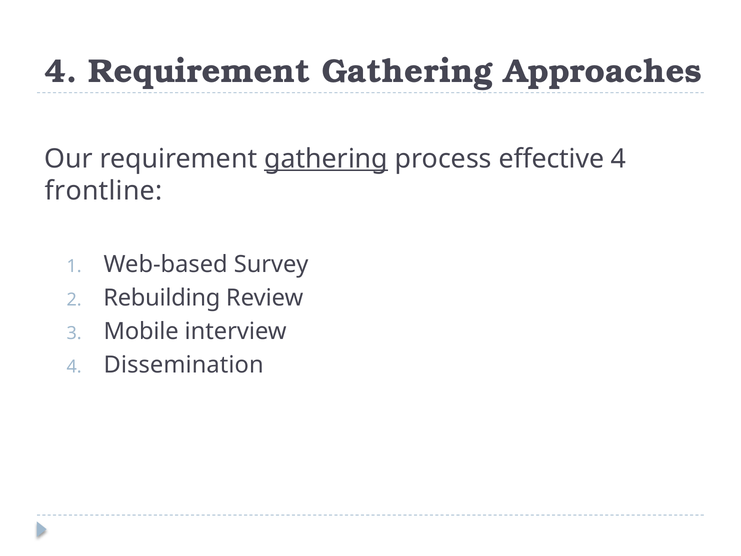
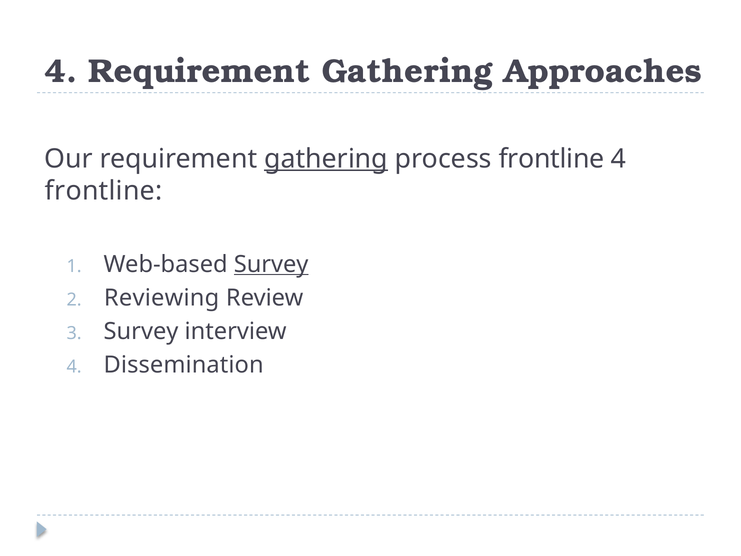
process effective: effective -> frontline
Survey at (271, 264) underline: none -> present
Rebuilding: Rebuilding -> Reviewing
Mobile at (141, 331): Mobile -> Survey
